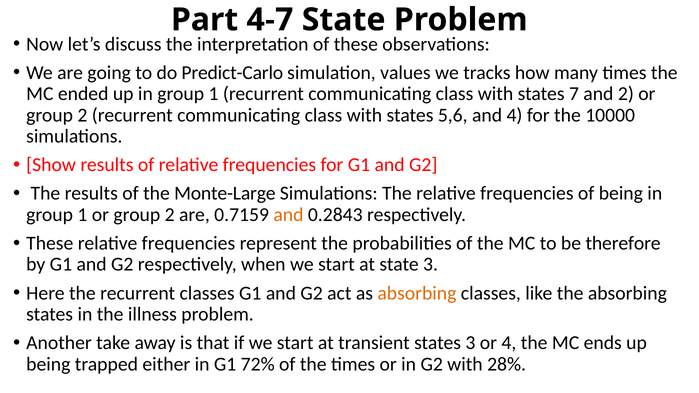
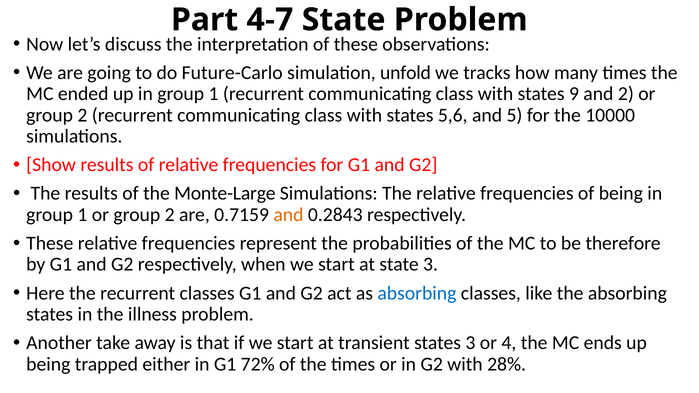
Predict-Carlo: Predict-Carlo -> Future-Carlo
values: values -> unfold
7: 7 -> 9
and 4: 4 -> 5
absorbing at (417, 293) colour: orange -> blue
